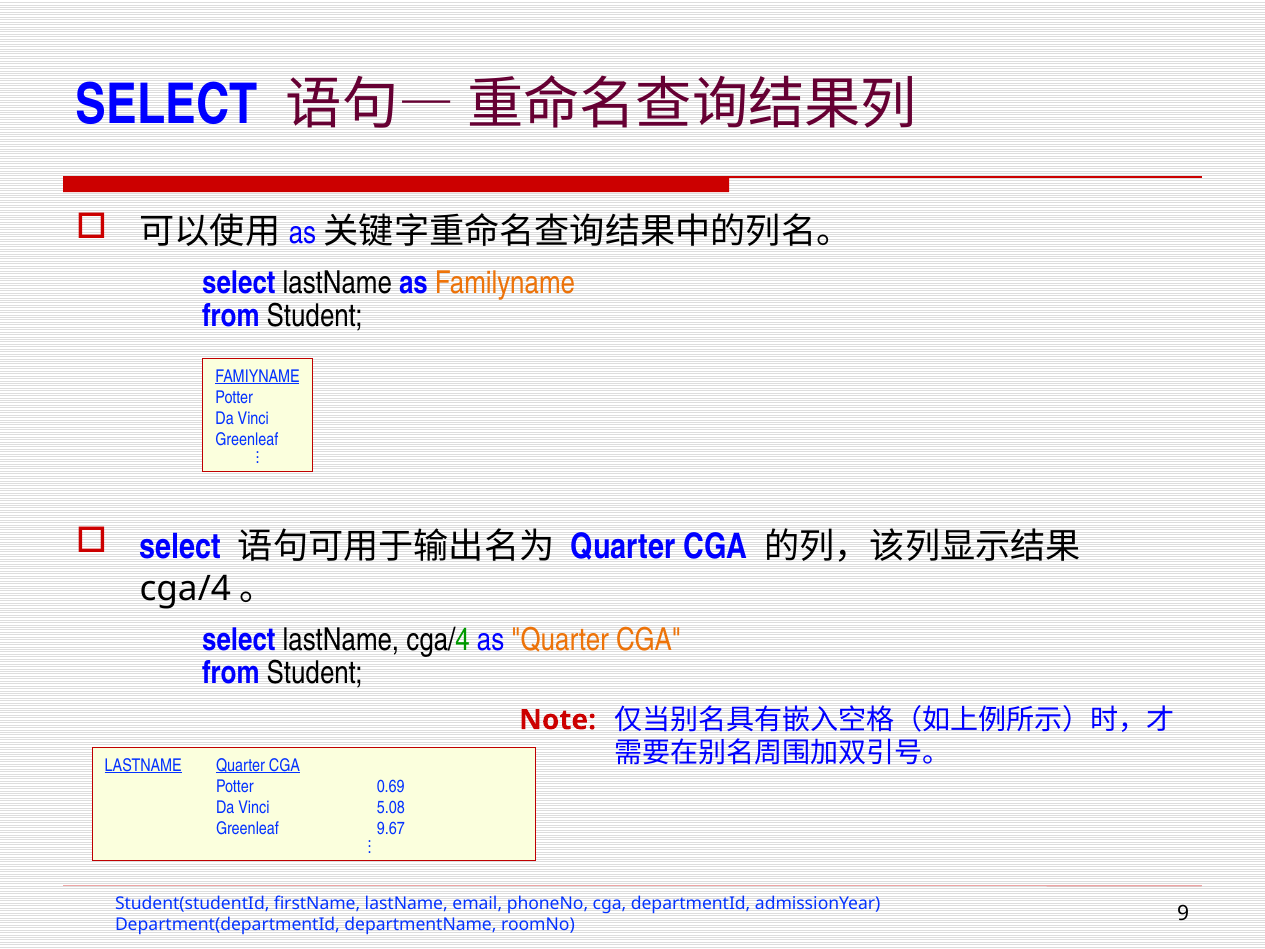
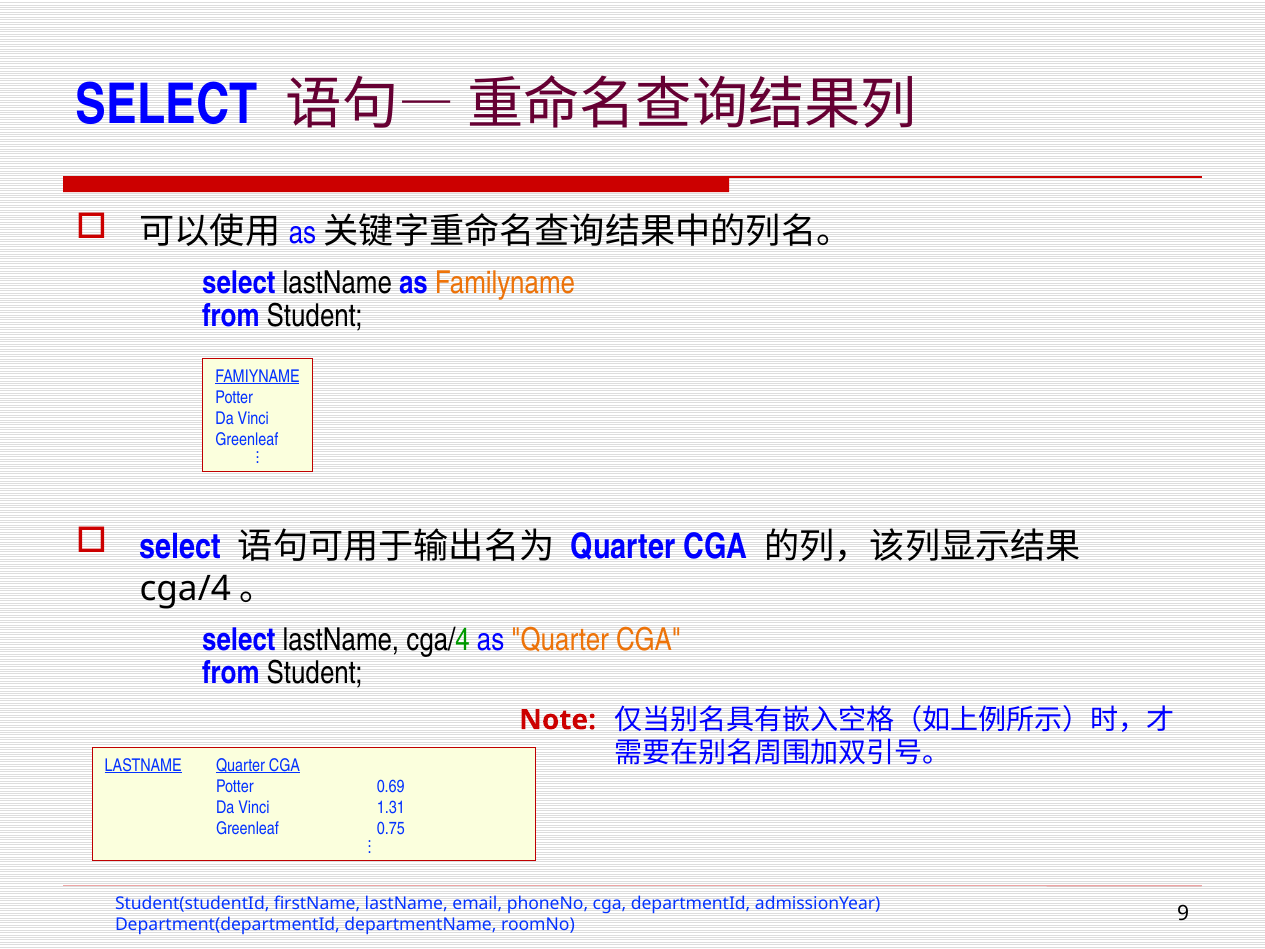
5.08: 5.08 -> 1.31
9.67: 9.67 -> 0.75
